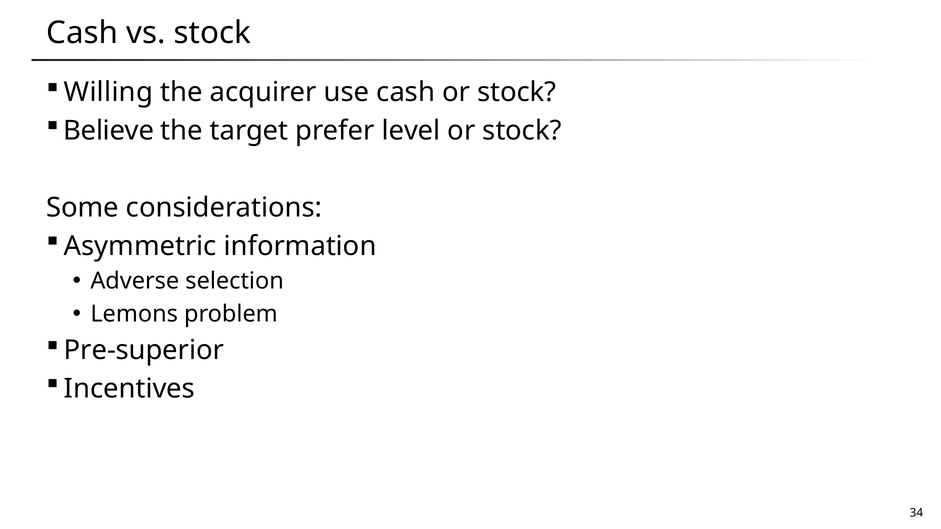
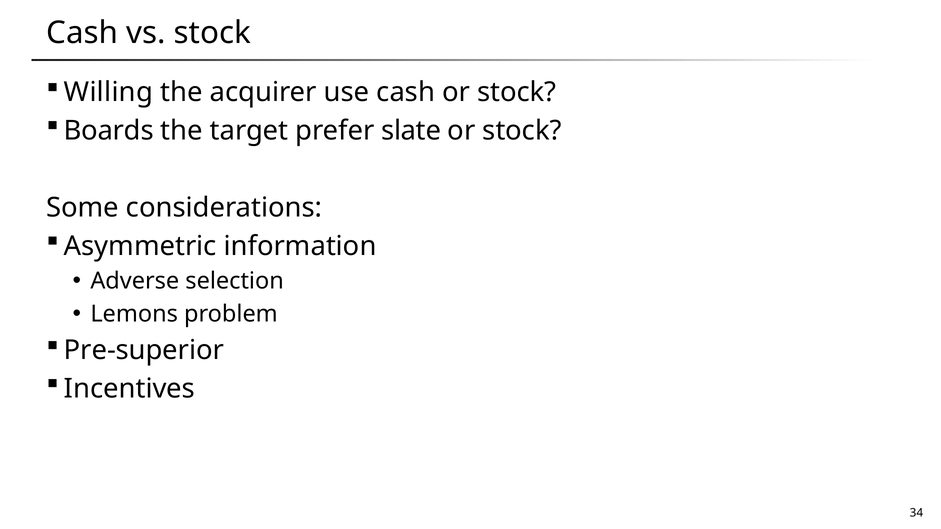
Believe: Believe -> Boards
level: level -> slate
